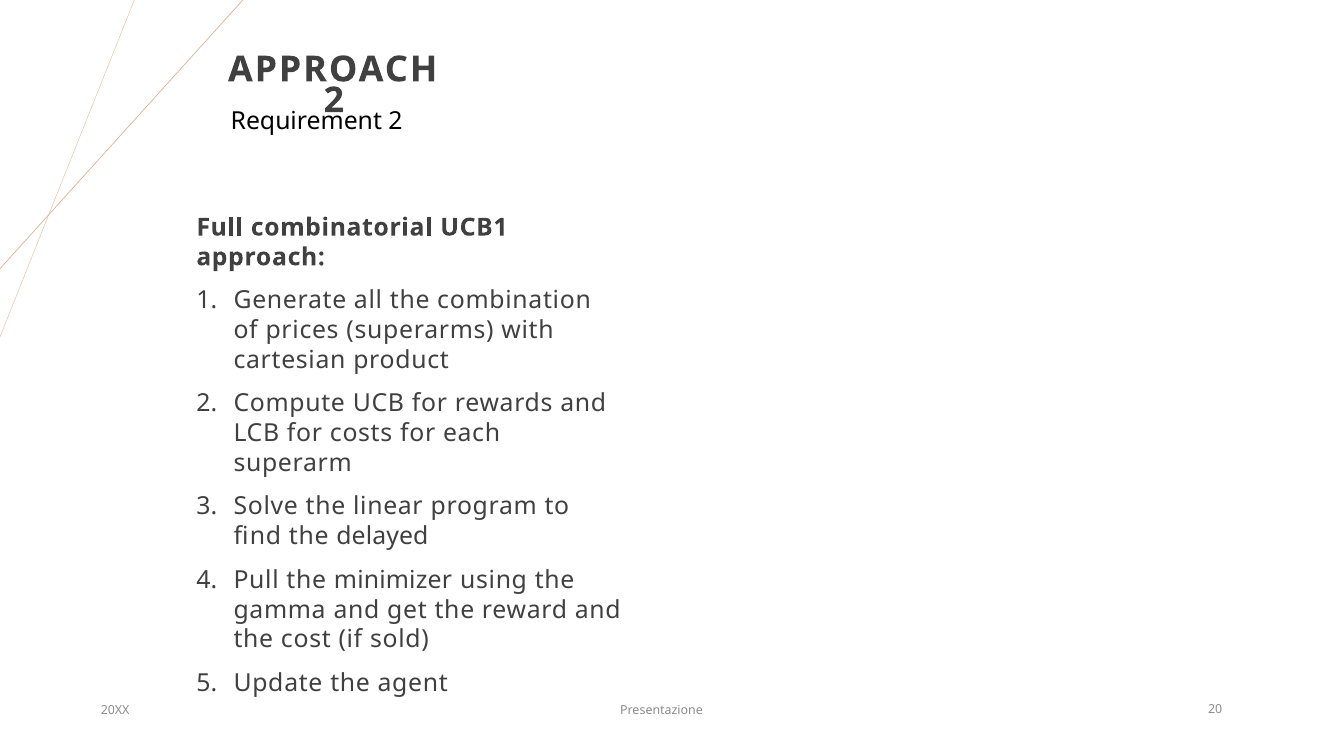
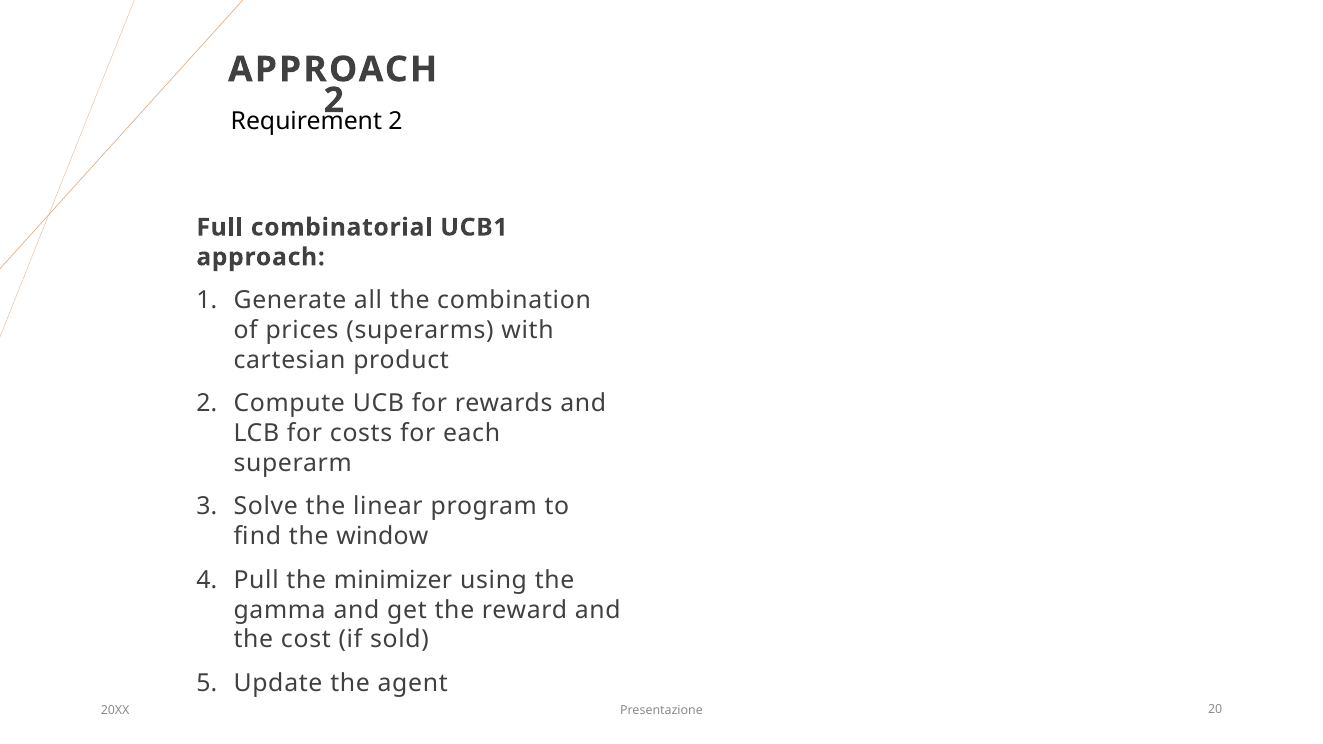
delayed: delayed -> window
